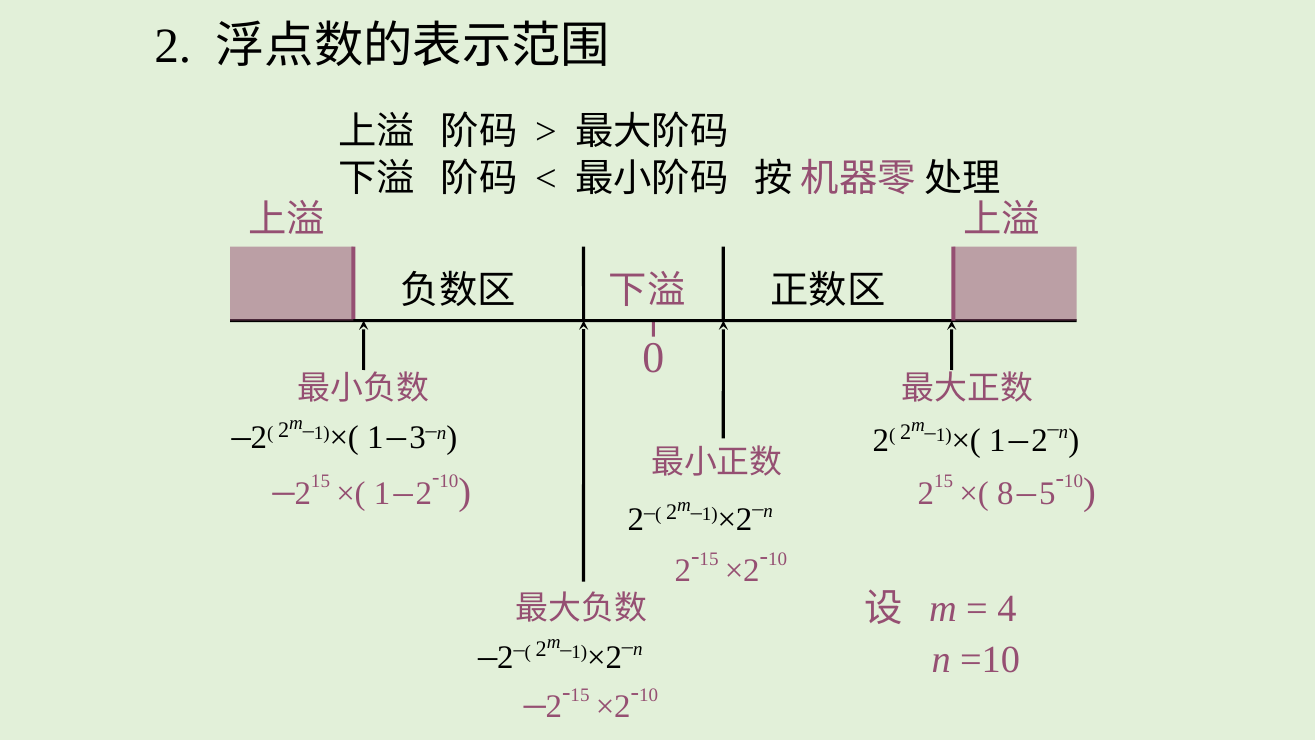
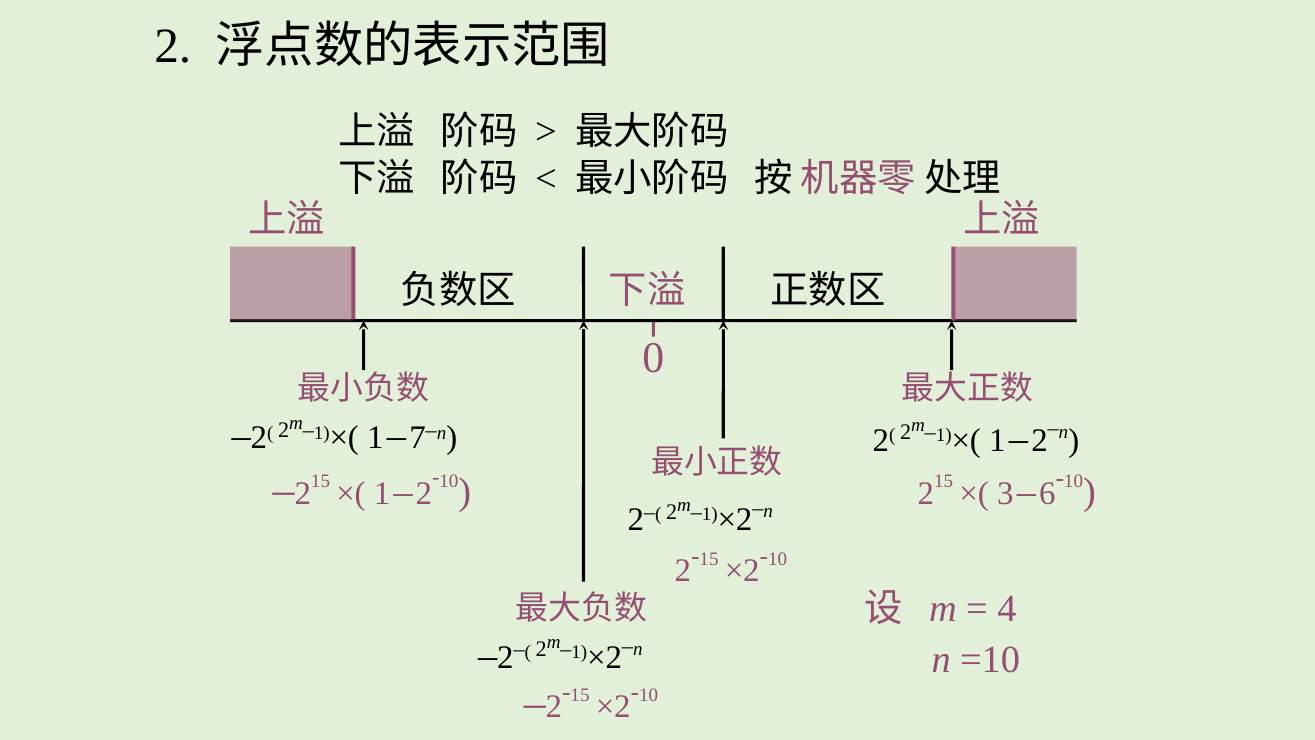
3: 3 -> 7
8: 8 -> 3
5: 5 -> 6
